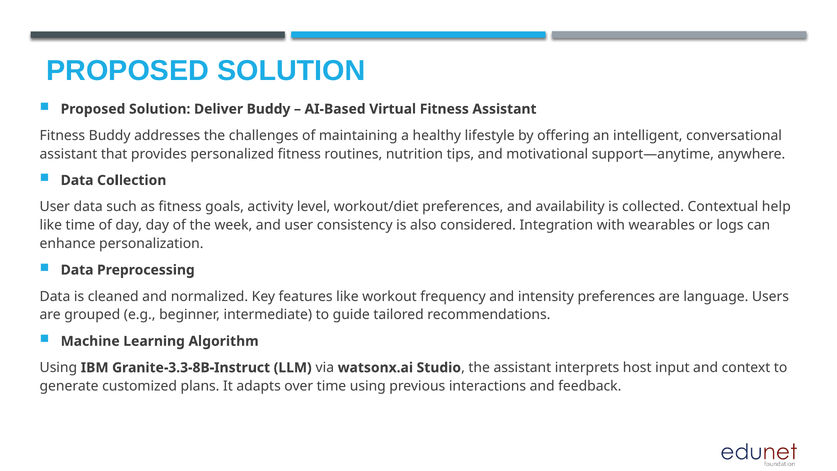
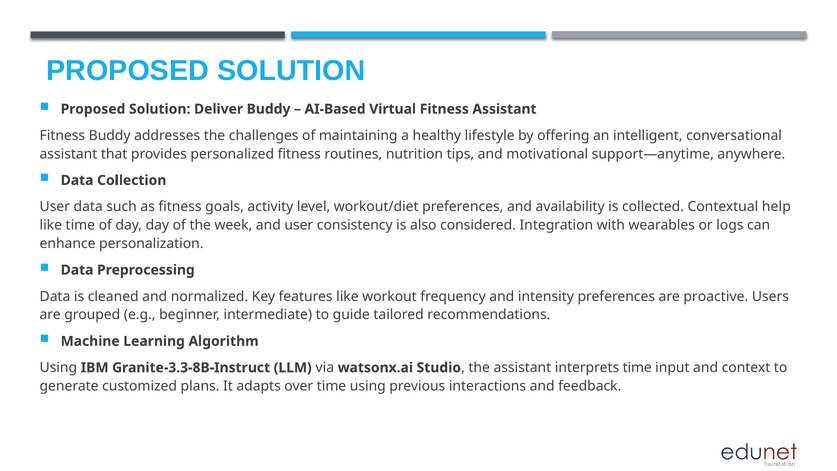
language: language -> proactive
interprets host: host -> time
